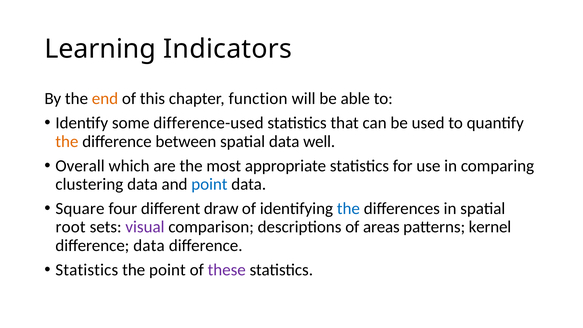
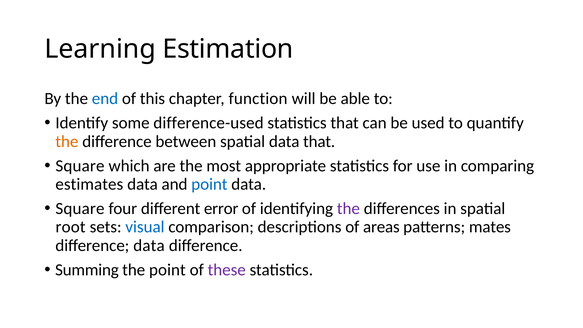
Indicators: Indicators -> Estimation
end colour: orange -> blue
data well: well -> that
Overall at (80, 166): Overall -> Square
clustering: clustering -> estimates
draw: draw -> error
the at (348, 209) colour: blue -> purple
visual colour: purple -> blue
kernel: kernel -> mates
Statistics at (87, 270): Statistics -> Summing
